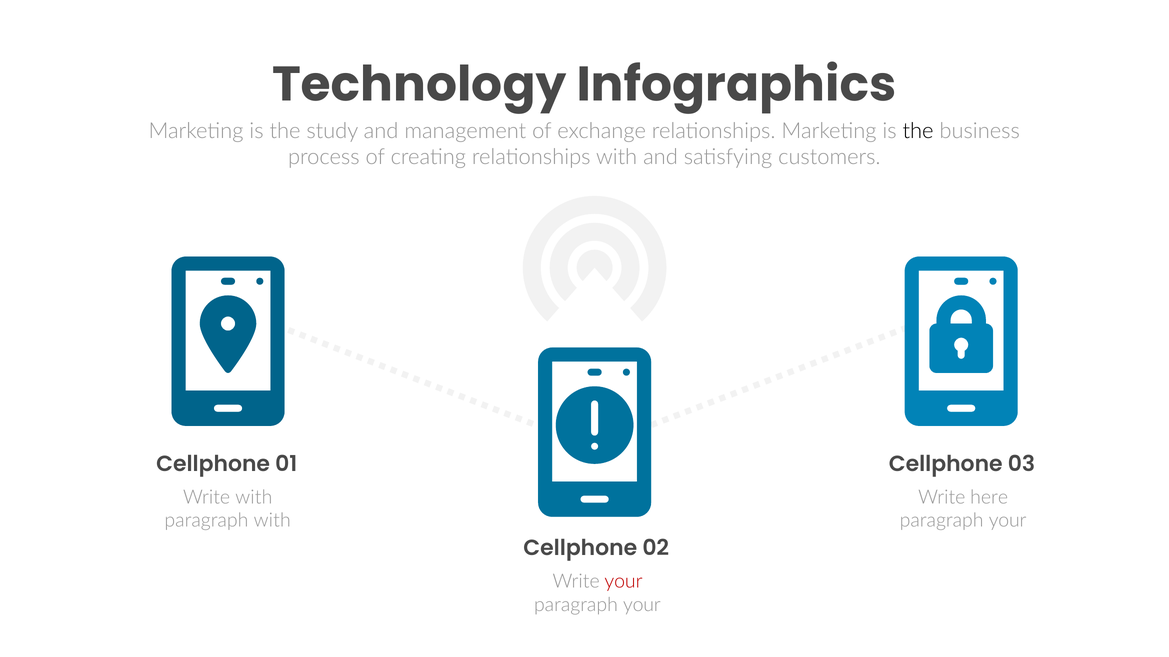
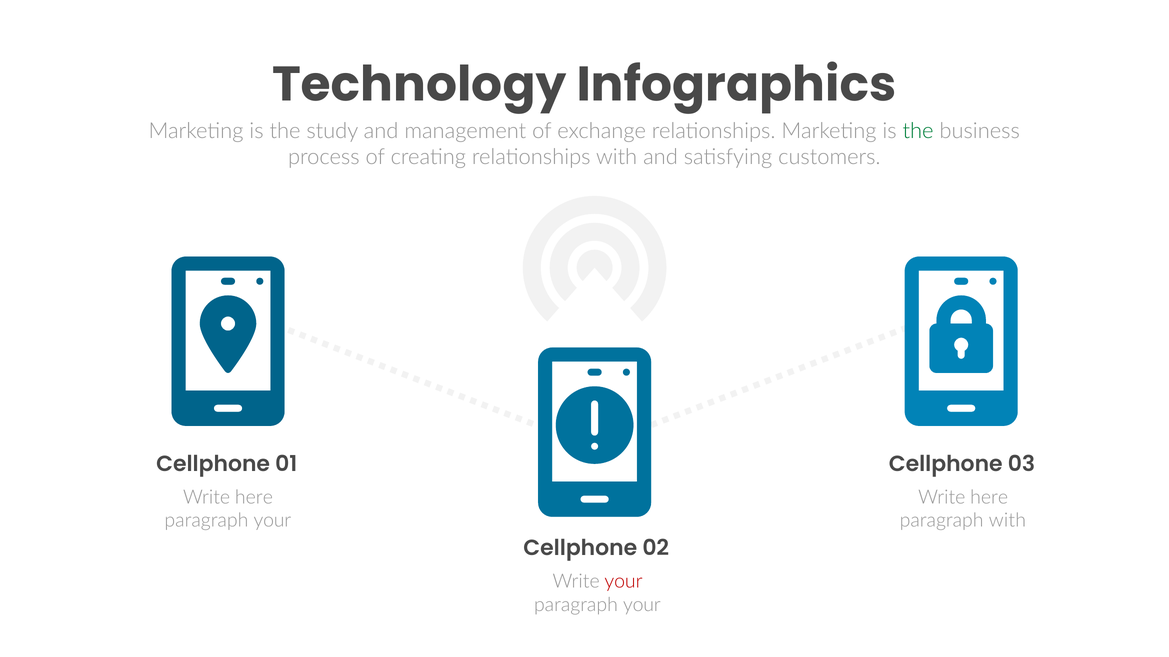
the at (918, 131) colour: black -> green
with at (254, 498): with -> here
with at (272, 521): with -> your
your at (1008, 521): your -> with
